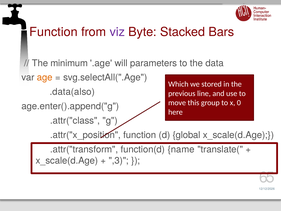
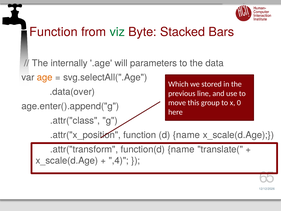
viz colour: purple -> green
minimum: minimum -> internally
.data(also: .data(also -> .data(over
d global: global -> name
,3: ,3 -> ,4
